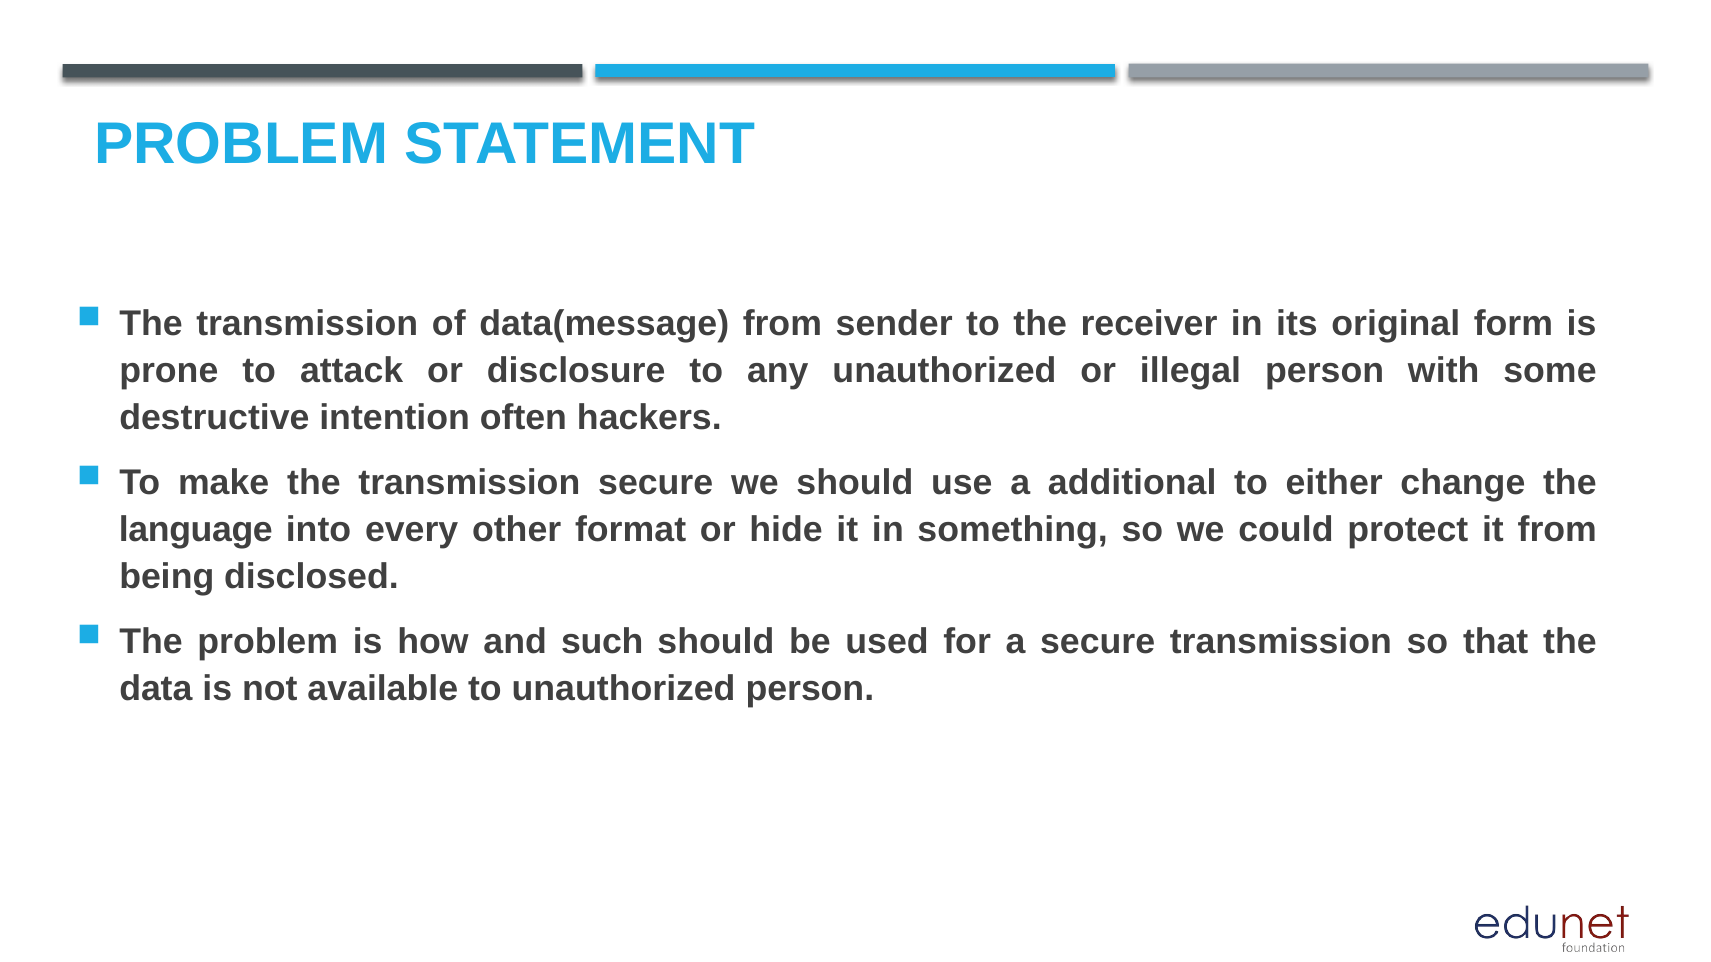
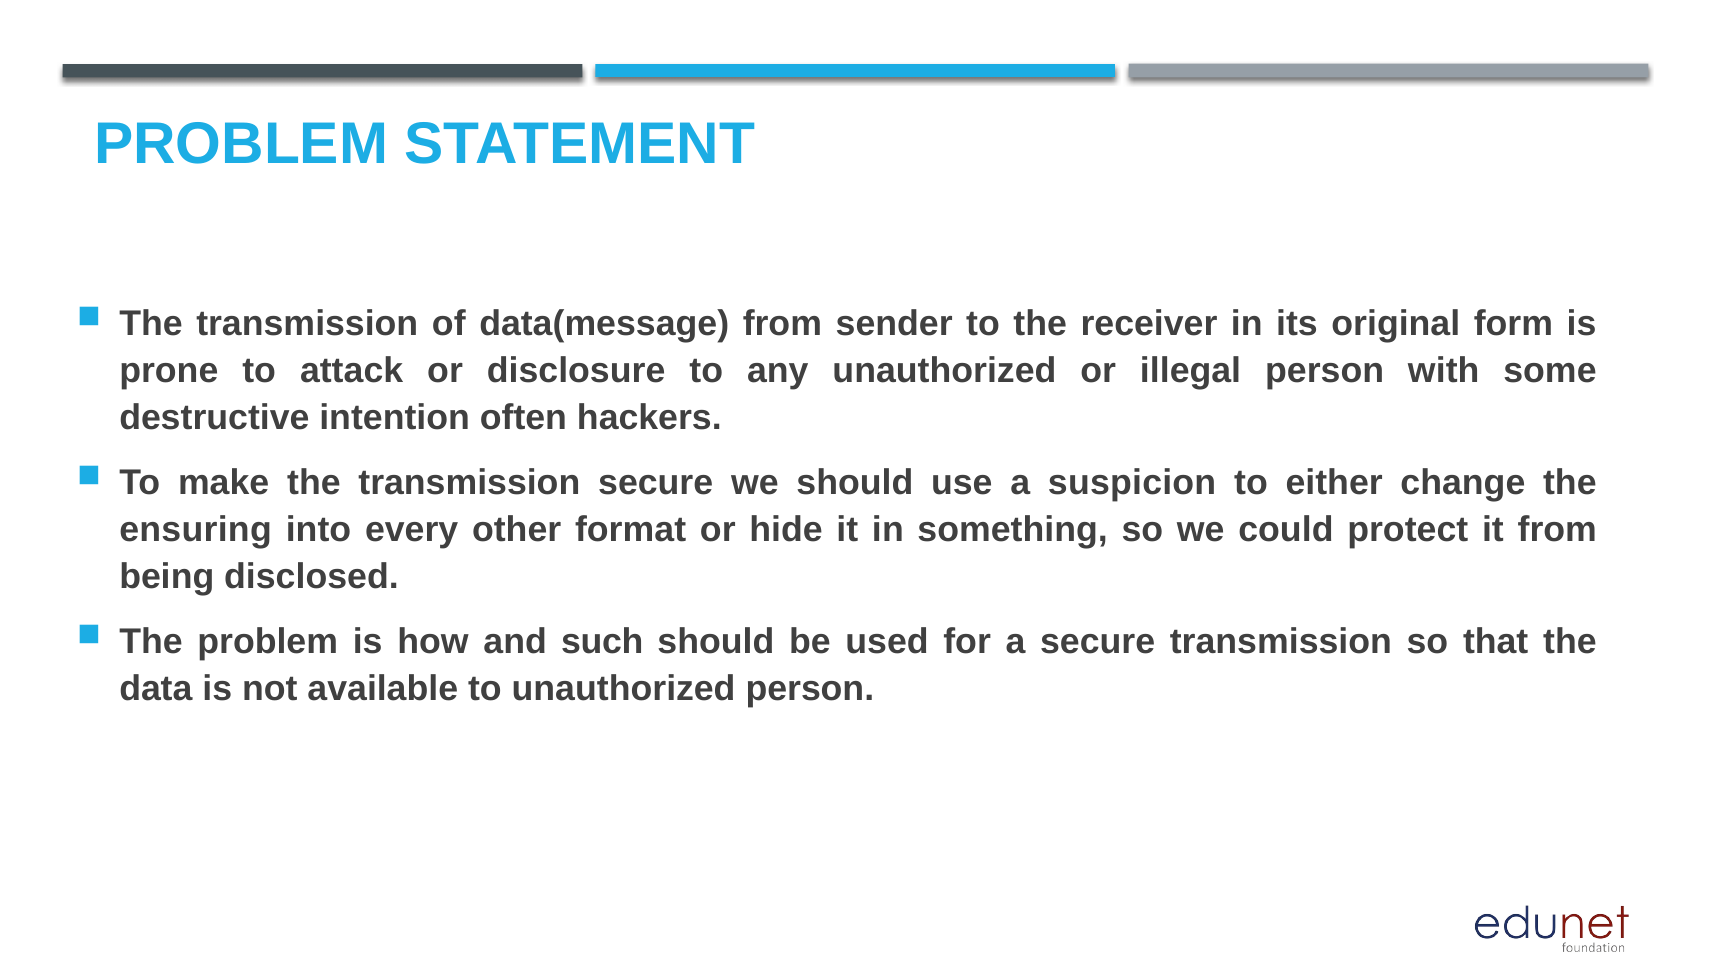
additional: additional -> suspicion
language: language -> ensuring
